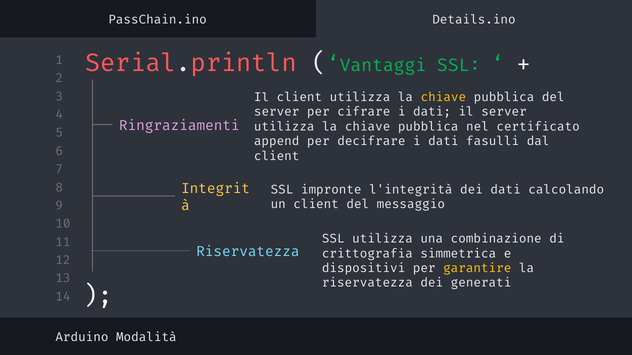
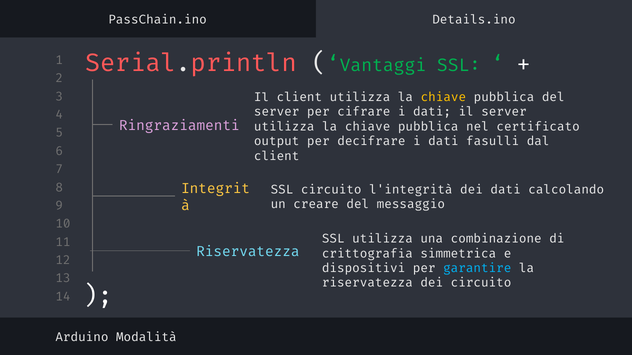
append: append -> output
SSL impronte: impronte -> circuito
un client: client -> creare
garantire colour: yellow -> light blue
dei generati: generati -> circuito
